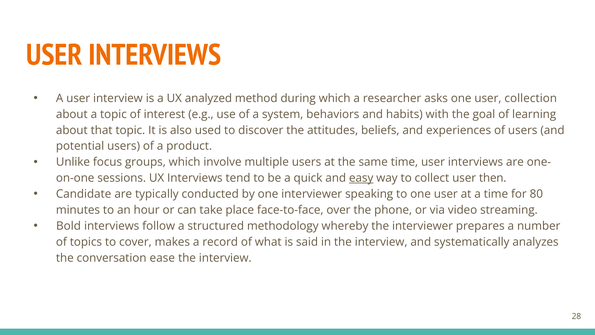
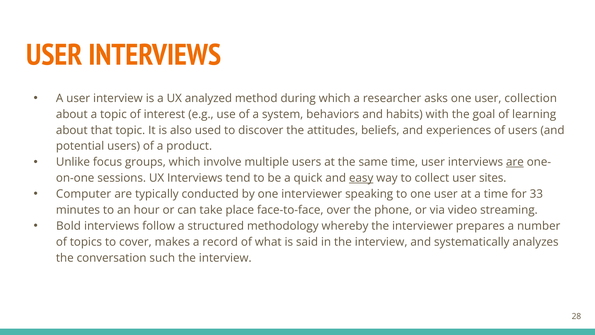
are at (515, 162) underline: none -> present
then: then -> sites
Candidate: Candidate -> Computer
80: 80 -> 33
ease: ease -> such
